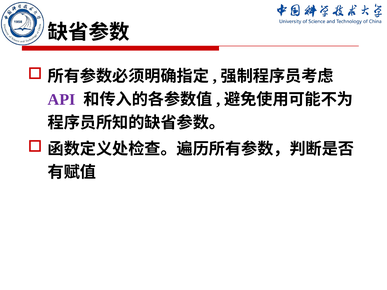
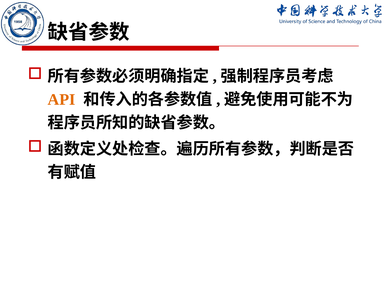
API colour: purple -> orange
